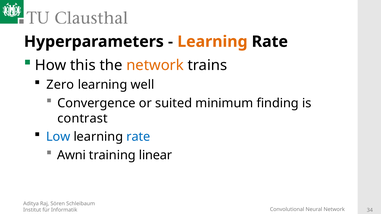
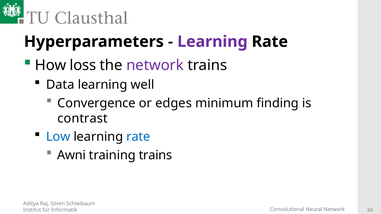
Learning at (212, 42) colour: orange -> purple
this: this -> loss
network at (155, 65) colour: orange -> purple
Zero: Zero -> Data
suited: suited -> edges
training linear: linear -> trains
